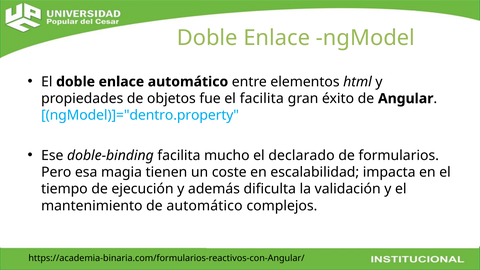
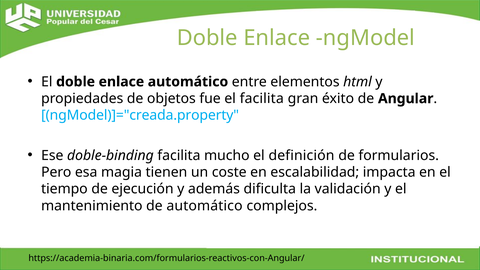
ngModel)]="dentro.property: ngModel)]="dentro.property -> ngModel)]="creada.property
declarado: declarado -> definición
